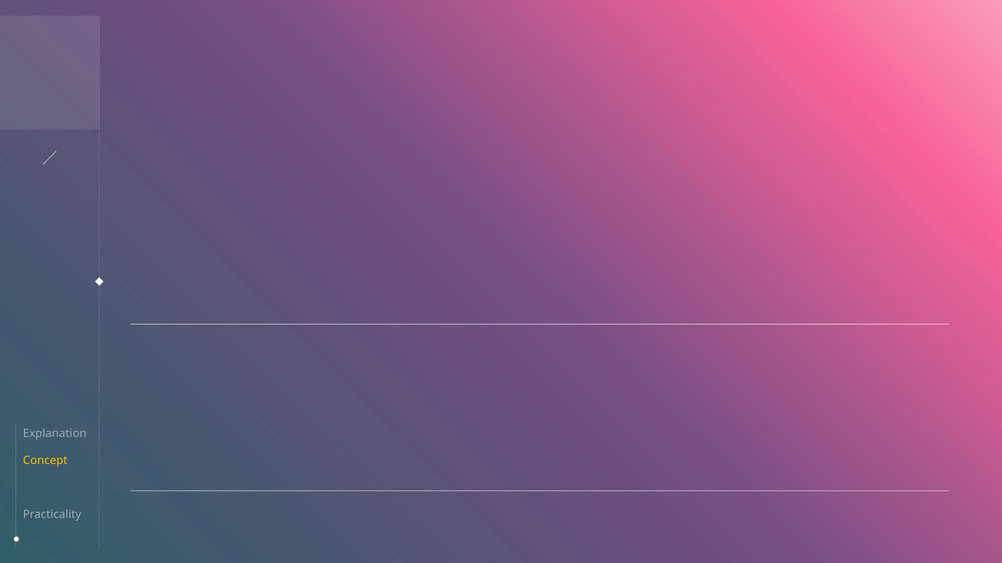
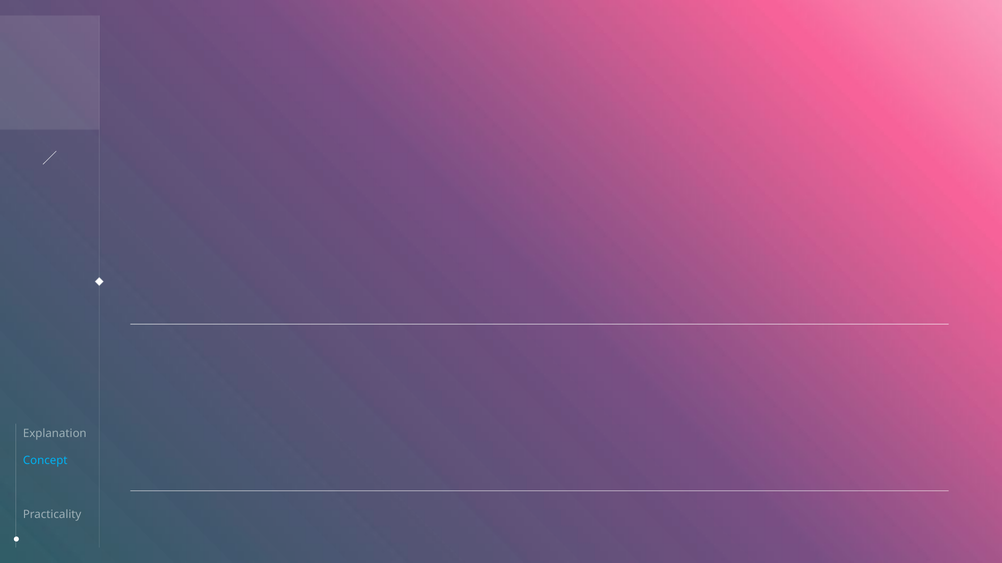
Concept colour: yellow -> light blue
